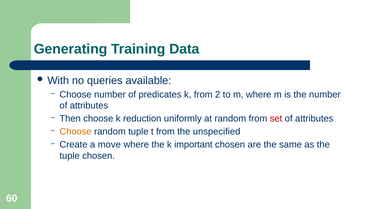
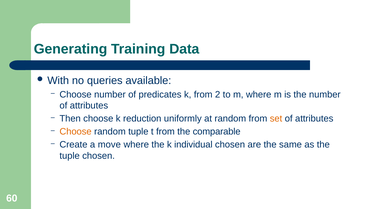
set colour: red -> orange
unspecified: unspecified -> comparable
important: important -> individual
